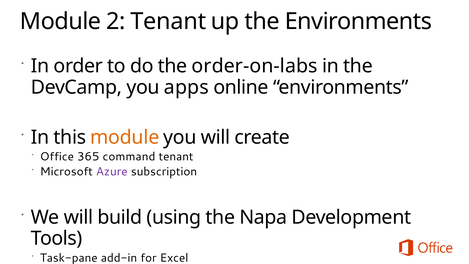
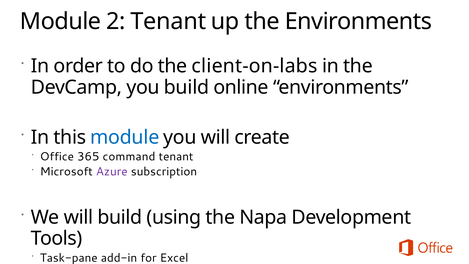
order-on-labs: order-on-labs -> client-on-labs
you apps: apps -> build
module at (125, 137) colour: orange -> blue
